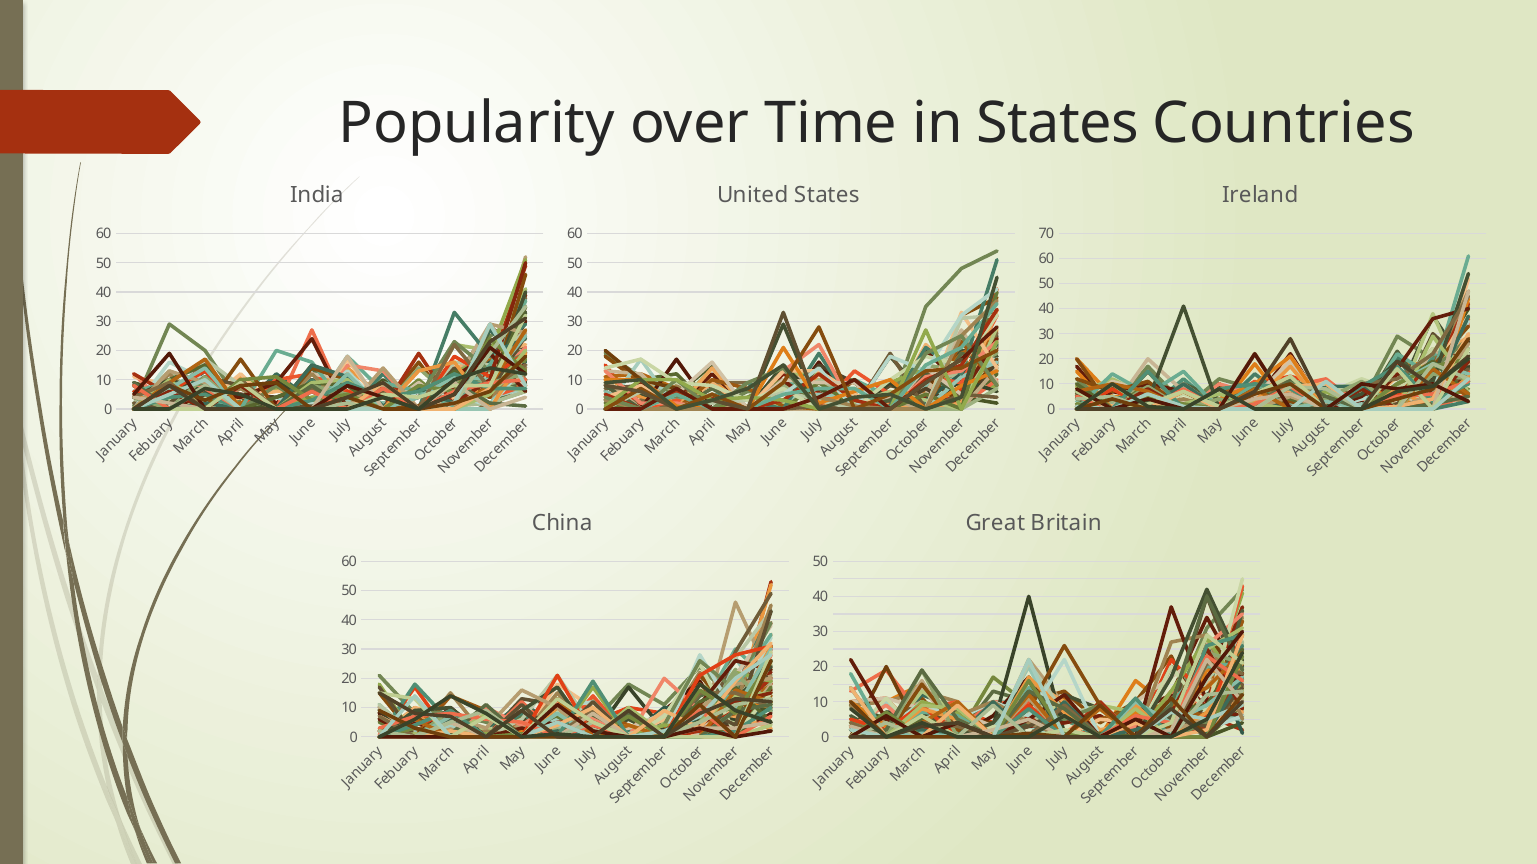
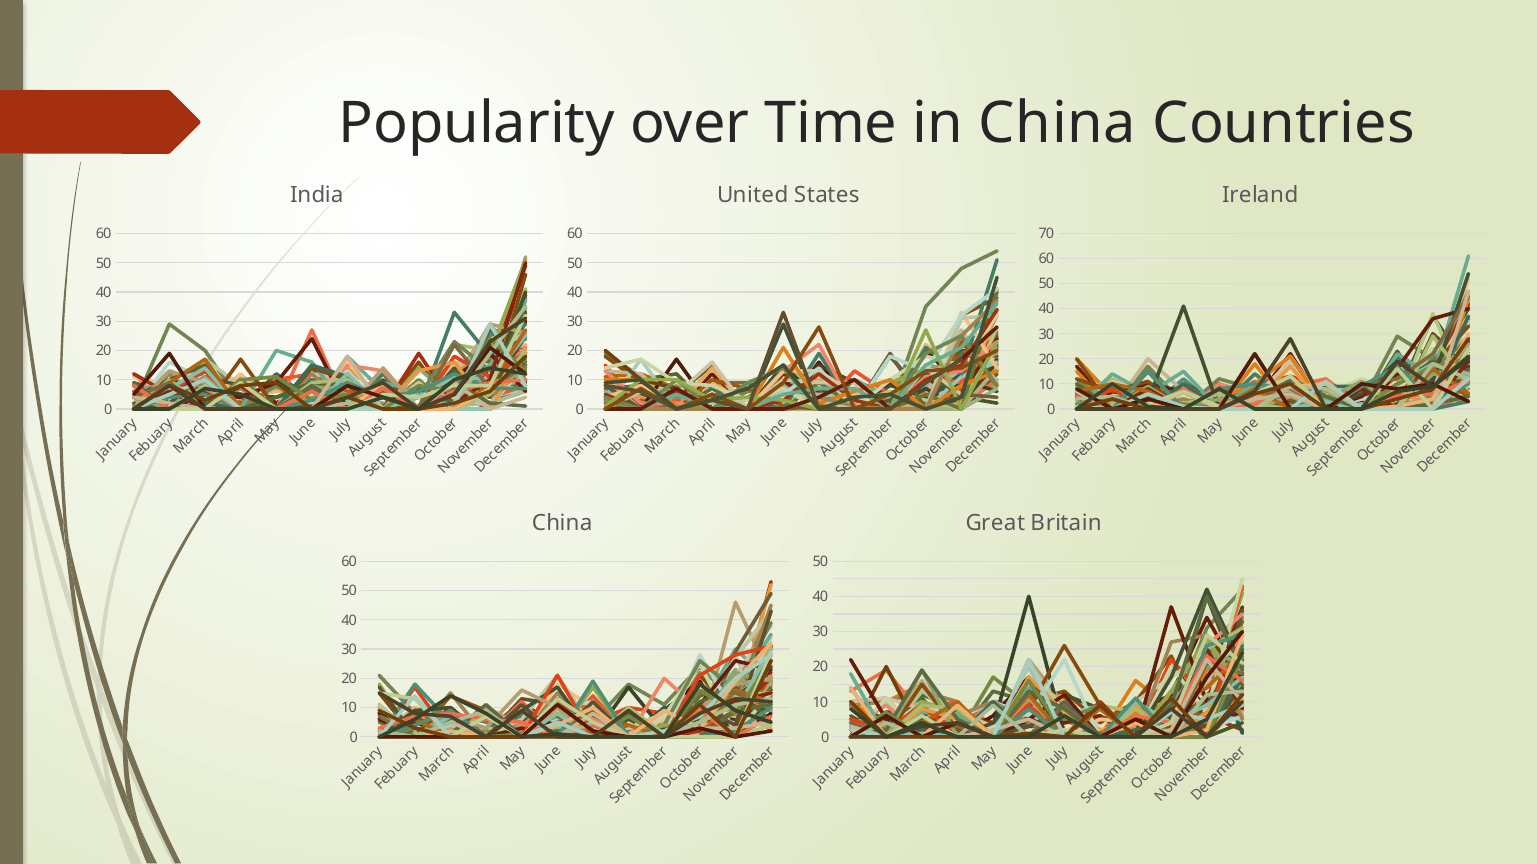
in States: States -> China
